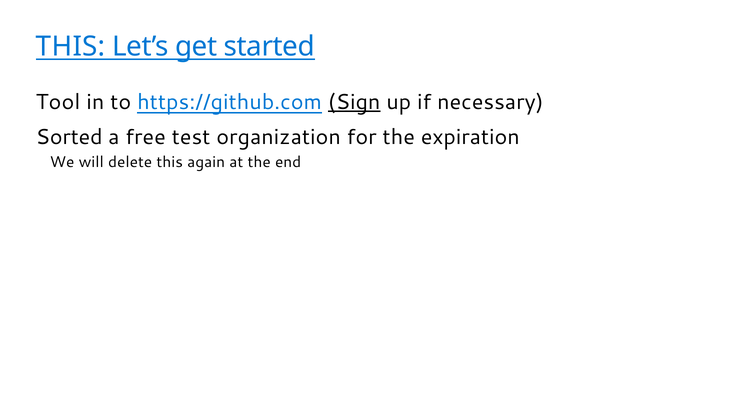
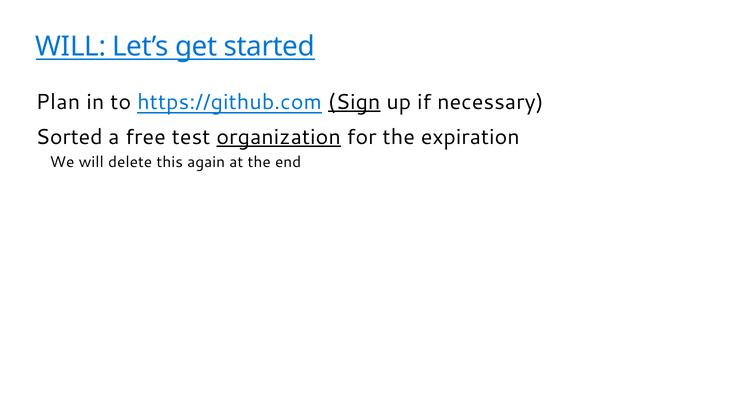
THIS at (71, 47): THIS -> WILL
Tool: Tool -> Plan
organization underline: none -> present
